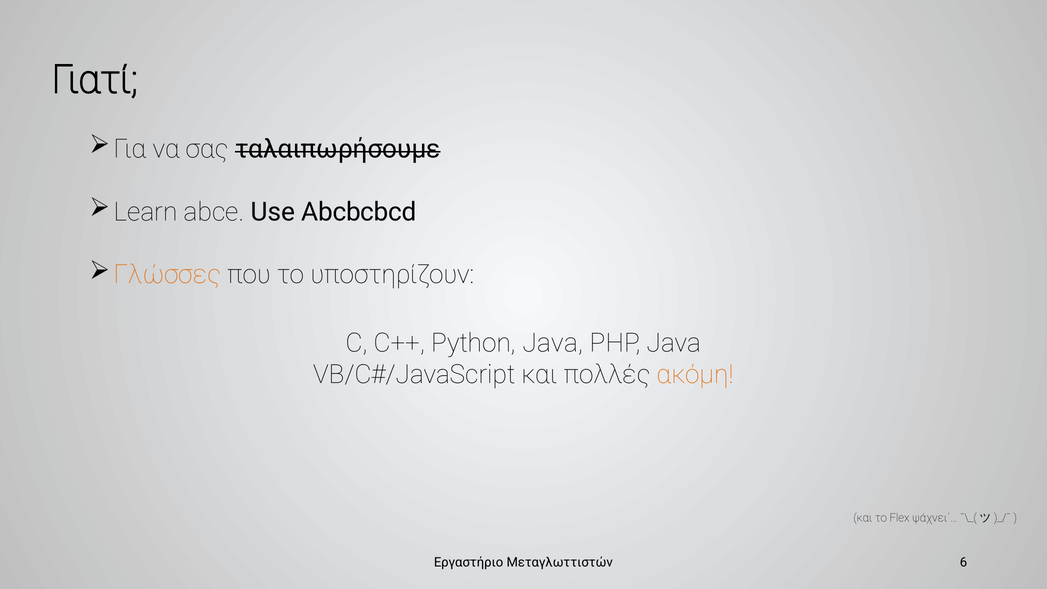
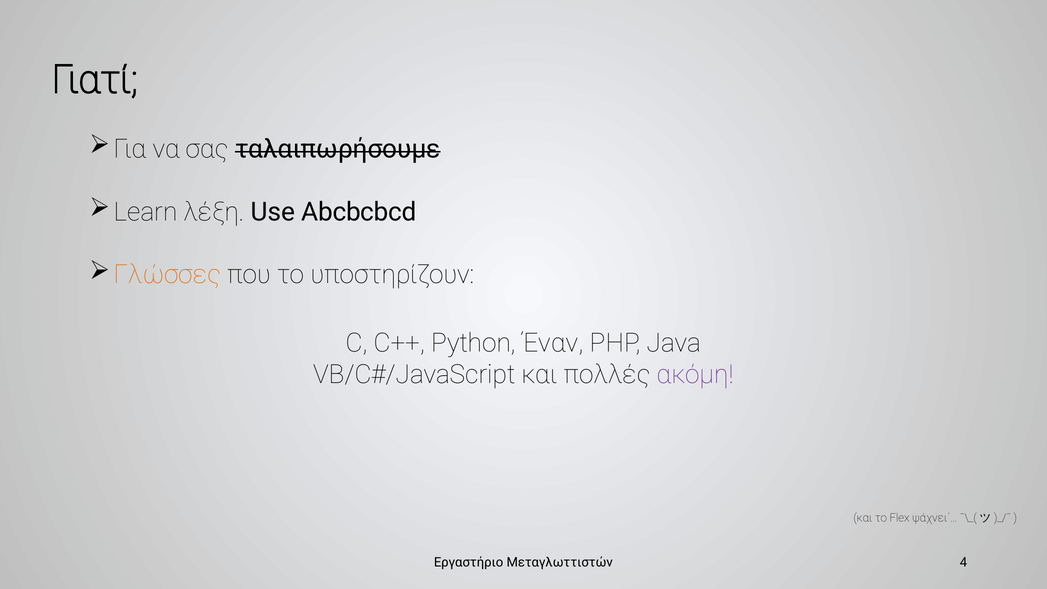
abce: abce -> λέξη
Python Java: Java -> Έναν
ακόμη colour: orange -> purple
6: 6 -> 4
